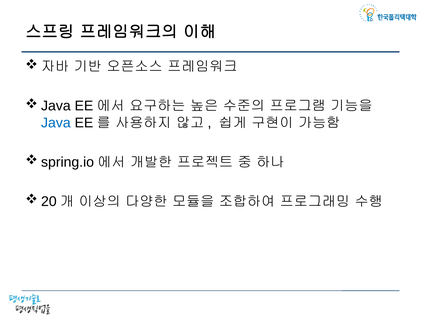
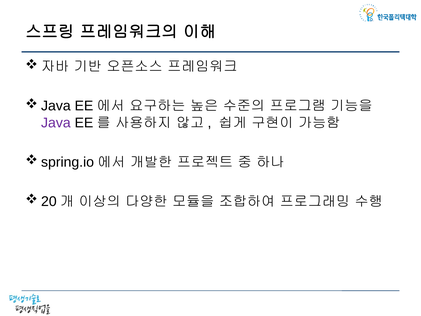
Java colour: blue -> purple
